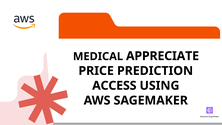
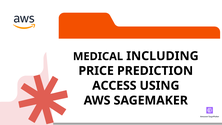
APPRECIATE: APPRECIATE -> INCLUDING
